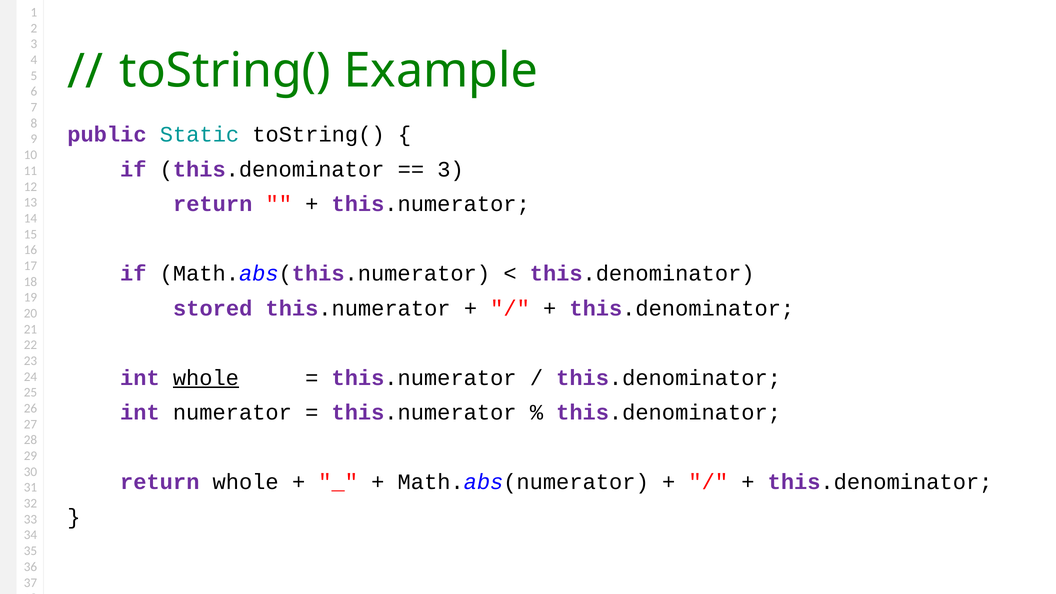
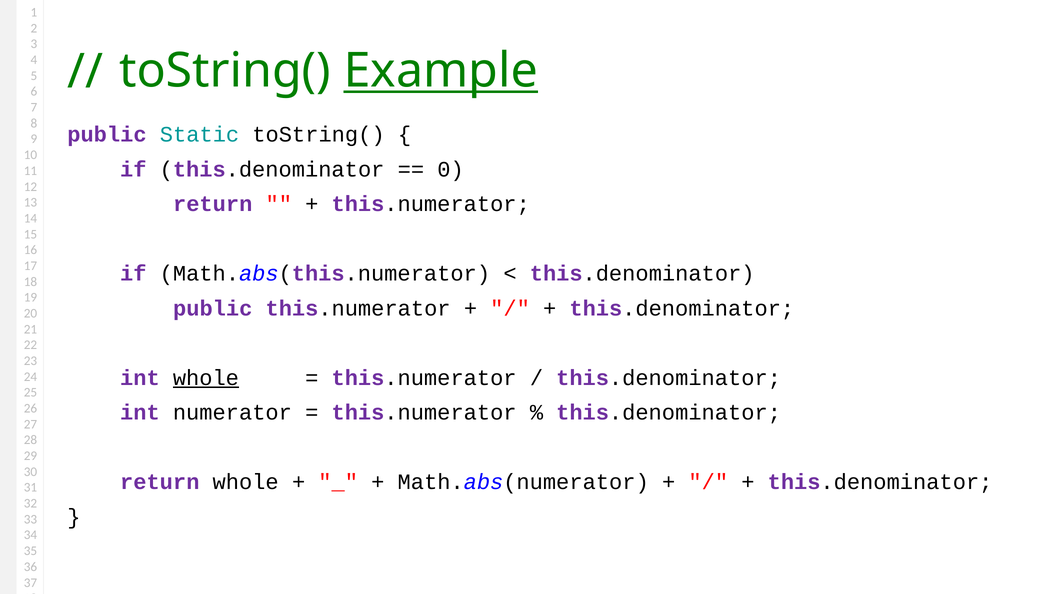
Example underline: none -> present
3 at (451, 169): 3 -> 0
stored at (213, 308): stored -> public
